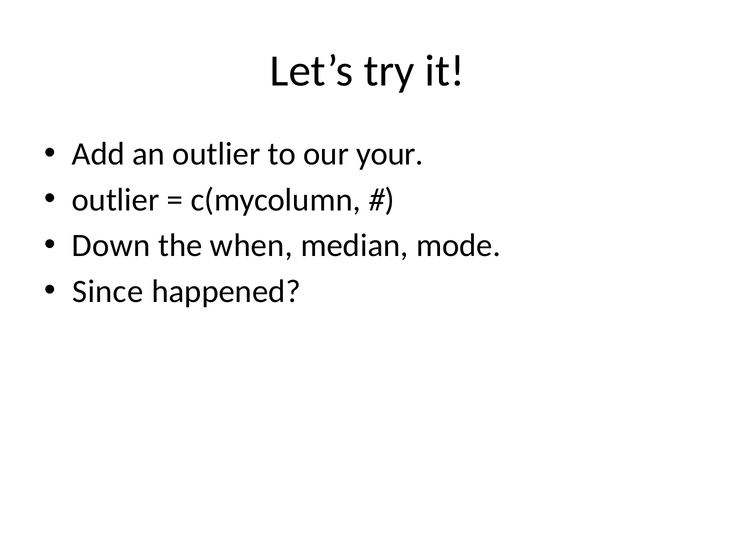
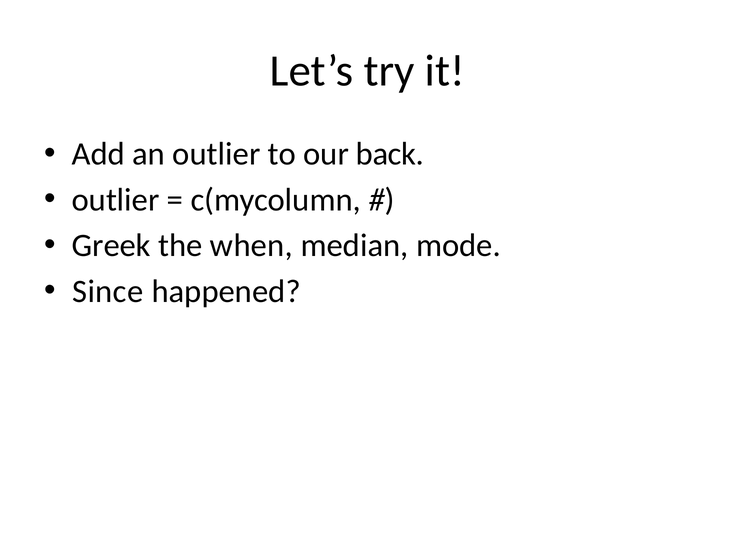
your: your -> back
Down: Down -> Greek
